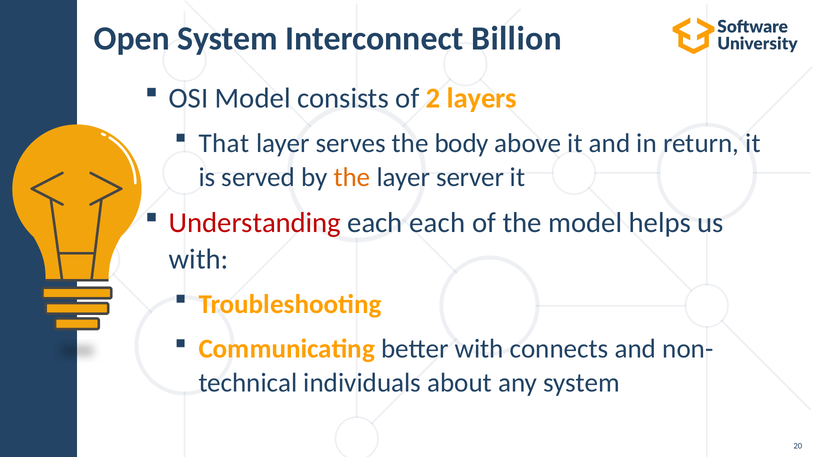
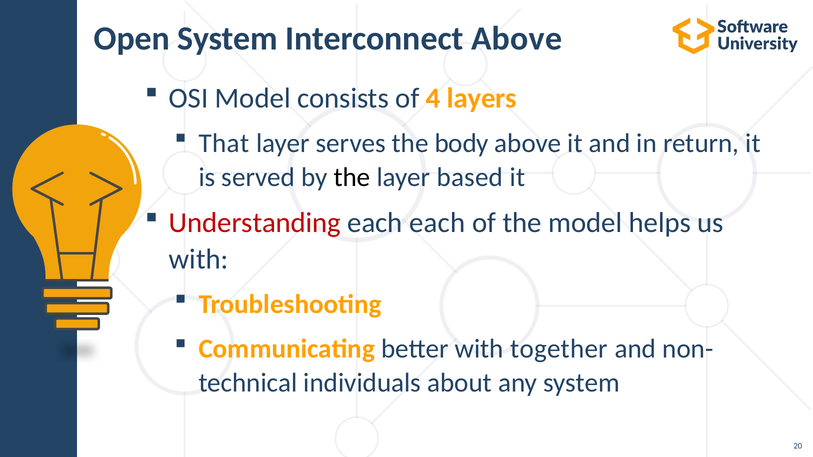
Interconnect Billion: Billion -> Above
2: 2 -> 4
the at (352, 178) colour: orange -> black
server: server -> based
connects: connects -> together
